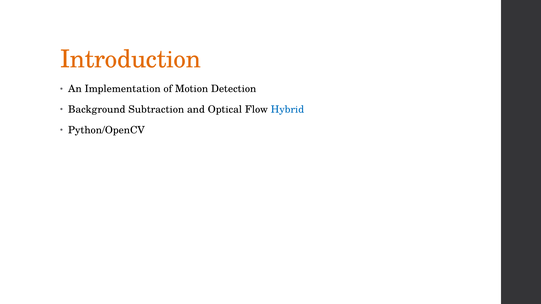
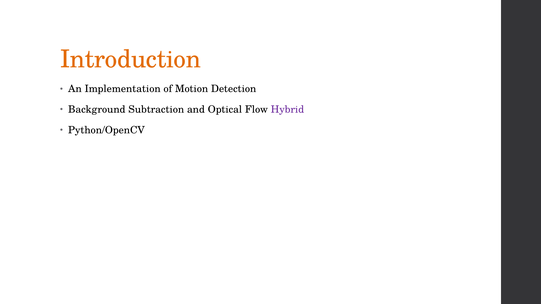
Hybrid colour: blue -> purple
